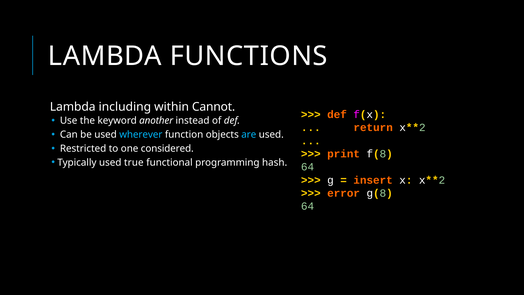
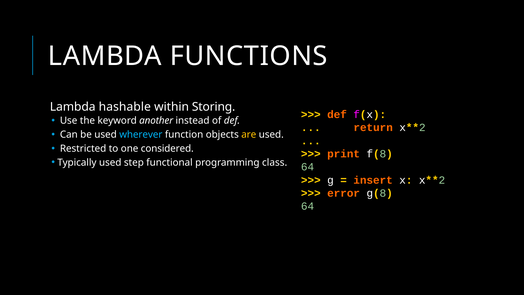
including: including -> hashable
Cannot: Cannot -> Storing
are colour: light blue -> yellow
true: true -> step
hash: hash -> class
